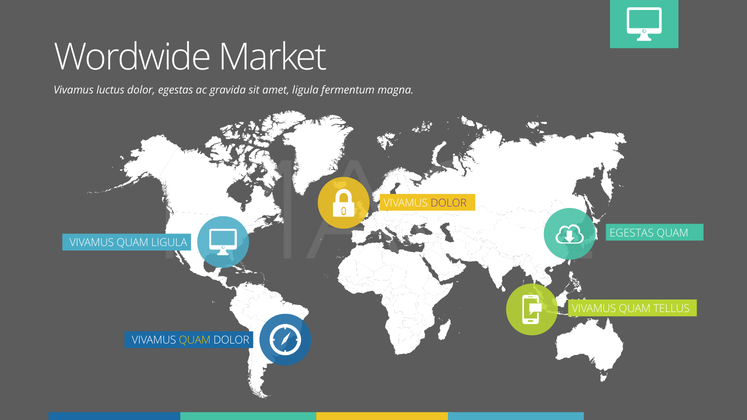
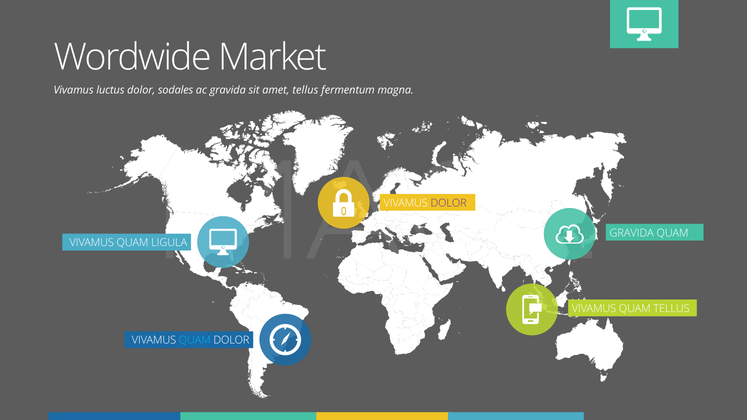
dolor egestas: egestas -> sodales
amet ligula: ligula -> tellus
EGESTAS at (632, 233): EGESTAS -> GRAVIDA
QUAM at (195, 341) colour: yellow -> light blue
